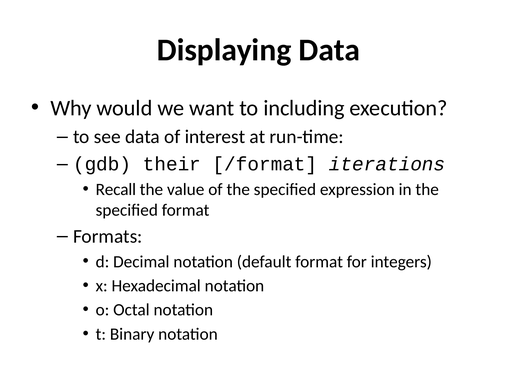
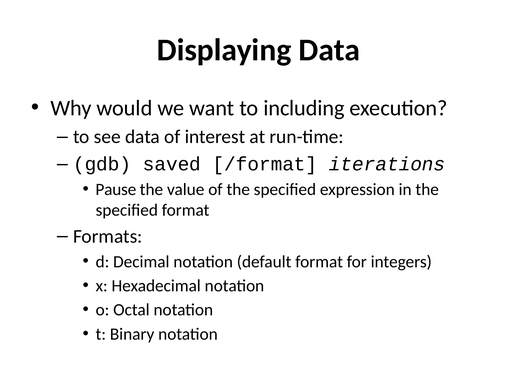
their: their -> saved
Recall: Recall -> Pause
